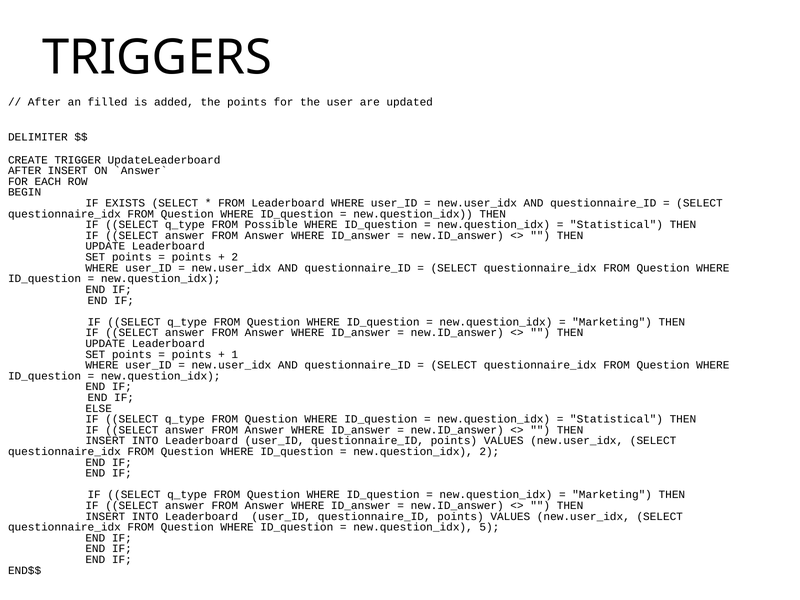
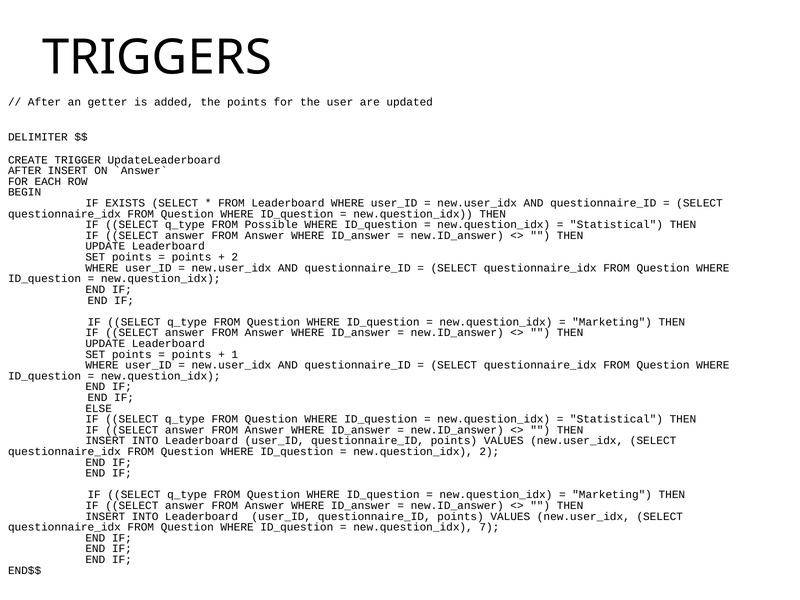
filled: filled -> getter
5: 5 -> 7
